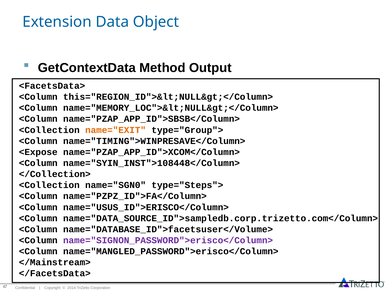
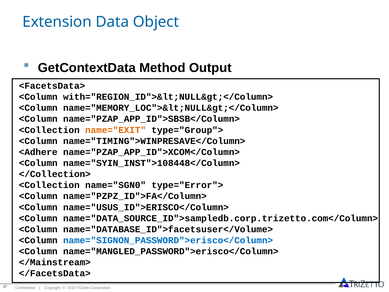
this="REGION_ID">&lt;NULL&gt;</Column>: this="REGION_ID">&lt;NULL&gt;</Column> -> with="REGION_ID">&lt;NULL&gt;</Column>
<Expose: <Expose -> <Adhere
type="Steps">: type="Steps"> -> type="Error">
name="SIGNON_PASSWORD">erisco</Column> colour: purple -> blue
